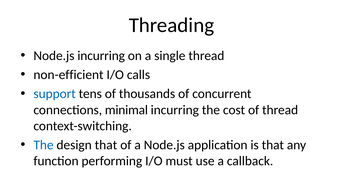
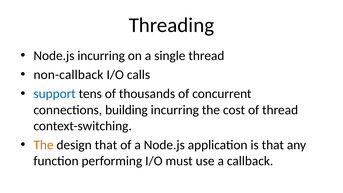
non-efficient: non-efficient -> non-callback
minimal: minimal -> building
The at (43, 145) colour: blue -> orange
